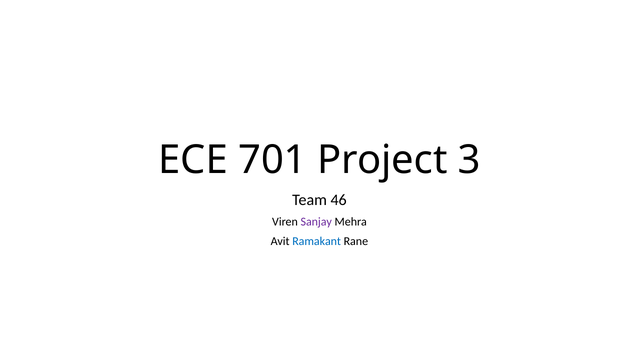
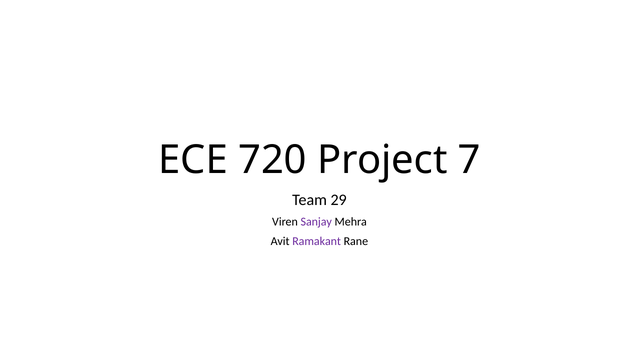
701: 701 -> 720
3: 3 -> 7
46: 46 -> 29
Ramakant colour: blue -> purple
